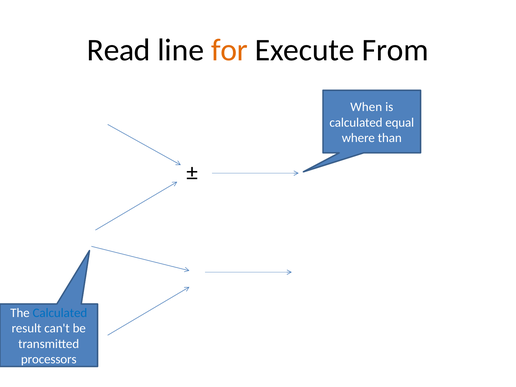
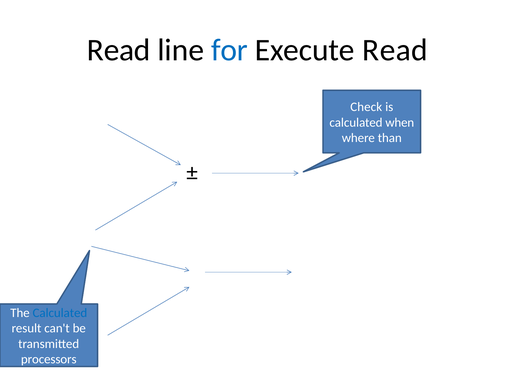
for colour: orange -> blue
Execute From: From -> Read
When: When -> Check
equal: equal -> when
